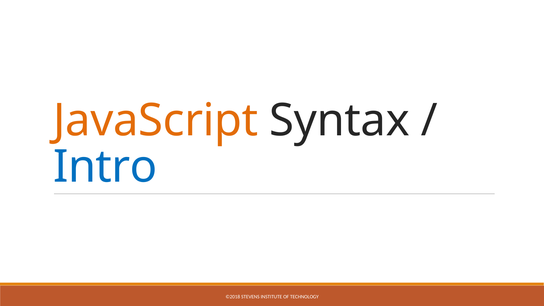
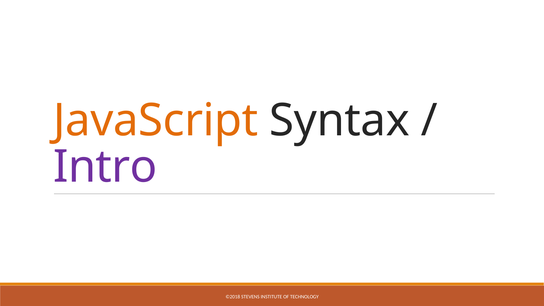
Intro colour: blue -> purple
